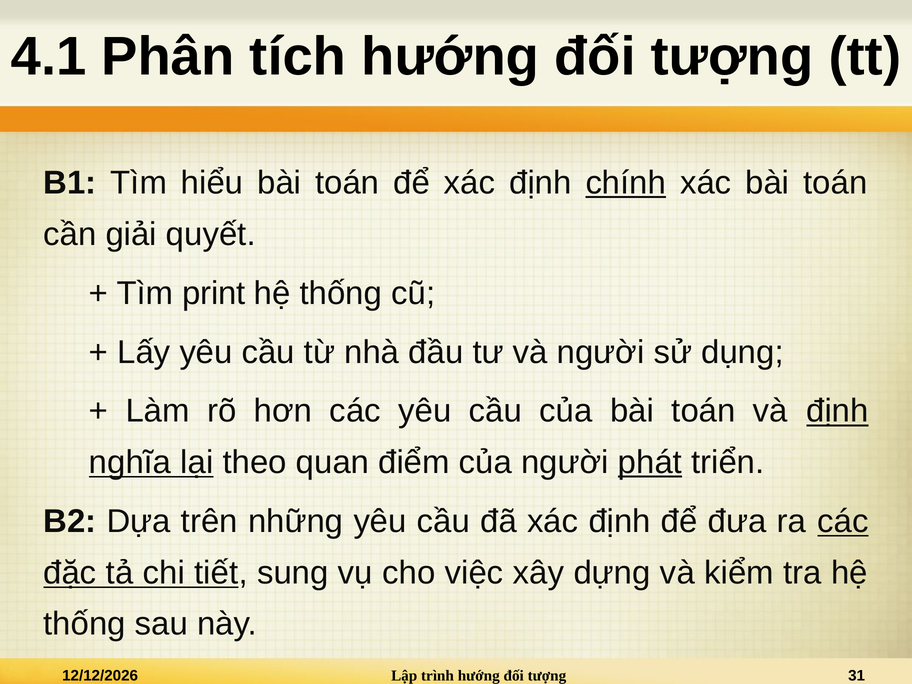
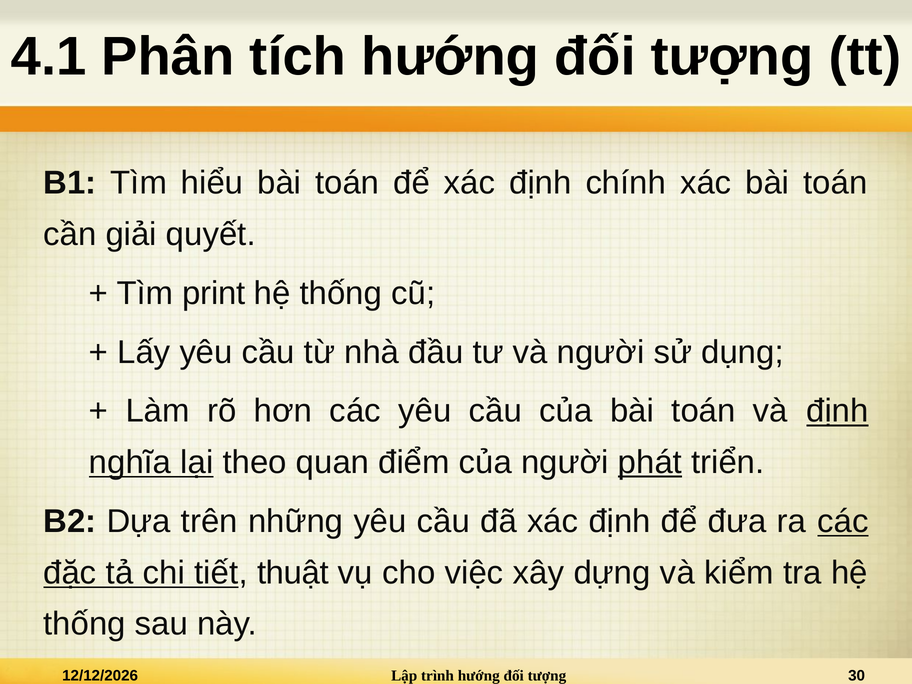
chính underline: present -> none
sung: sung -> thuật
31: 31 -> 30
